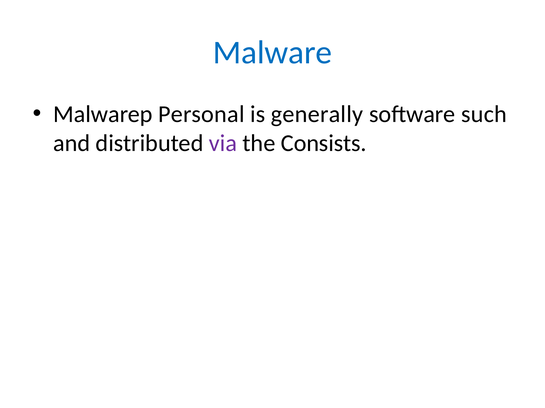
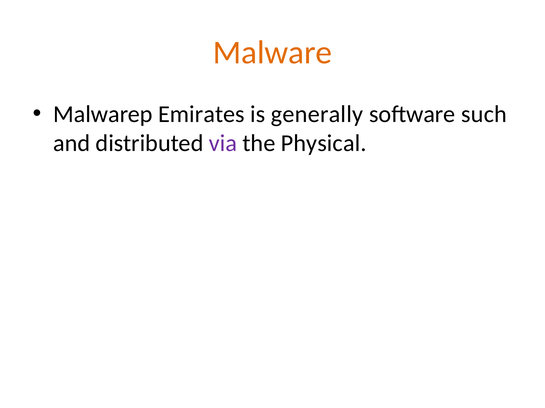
Malware colour: blue -> orange
Personal: Personal -> Emirates
Consists: Consists -> Physical
